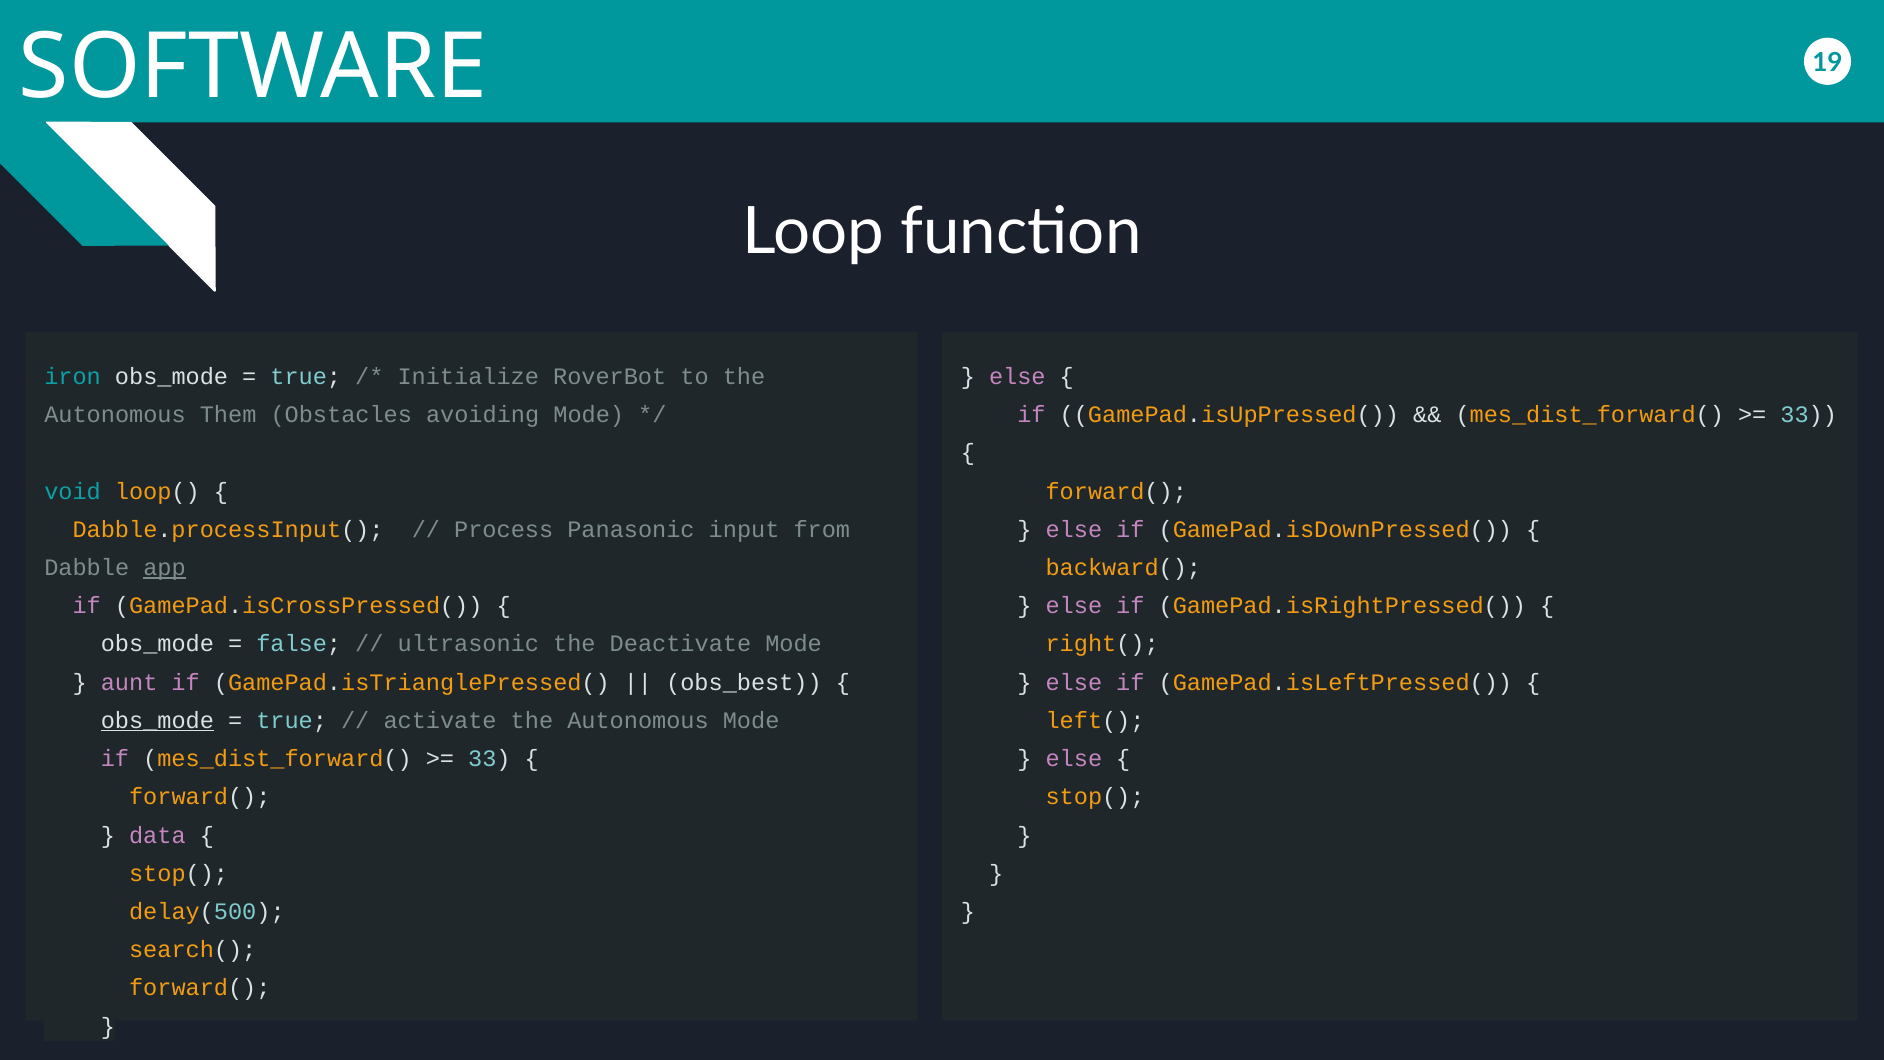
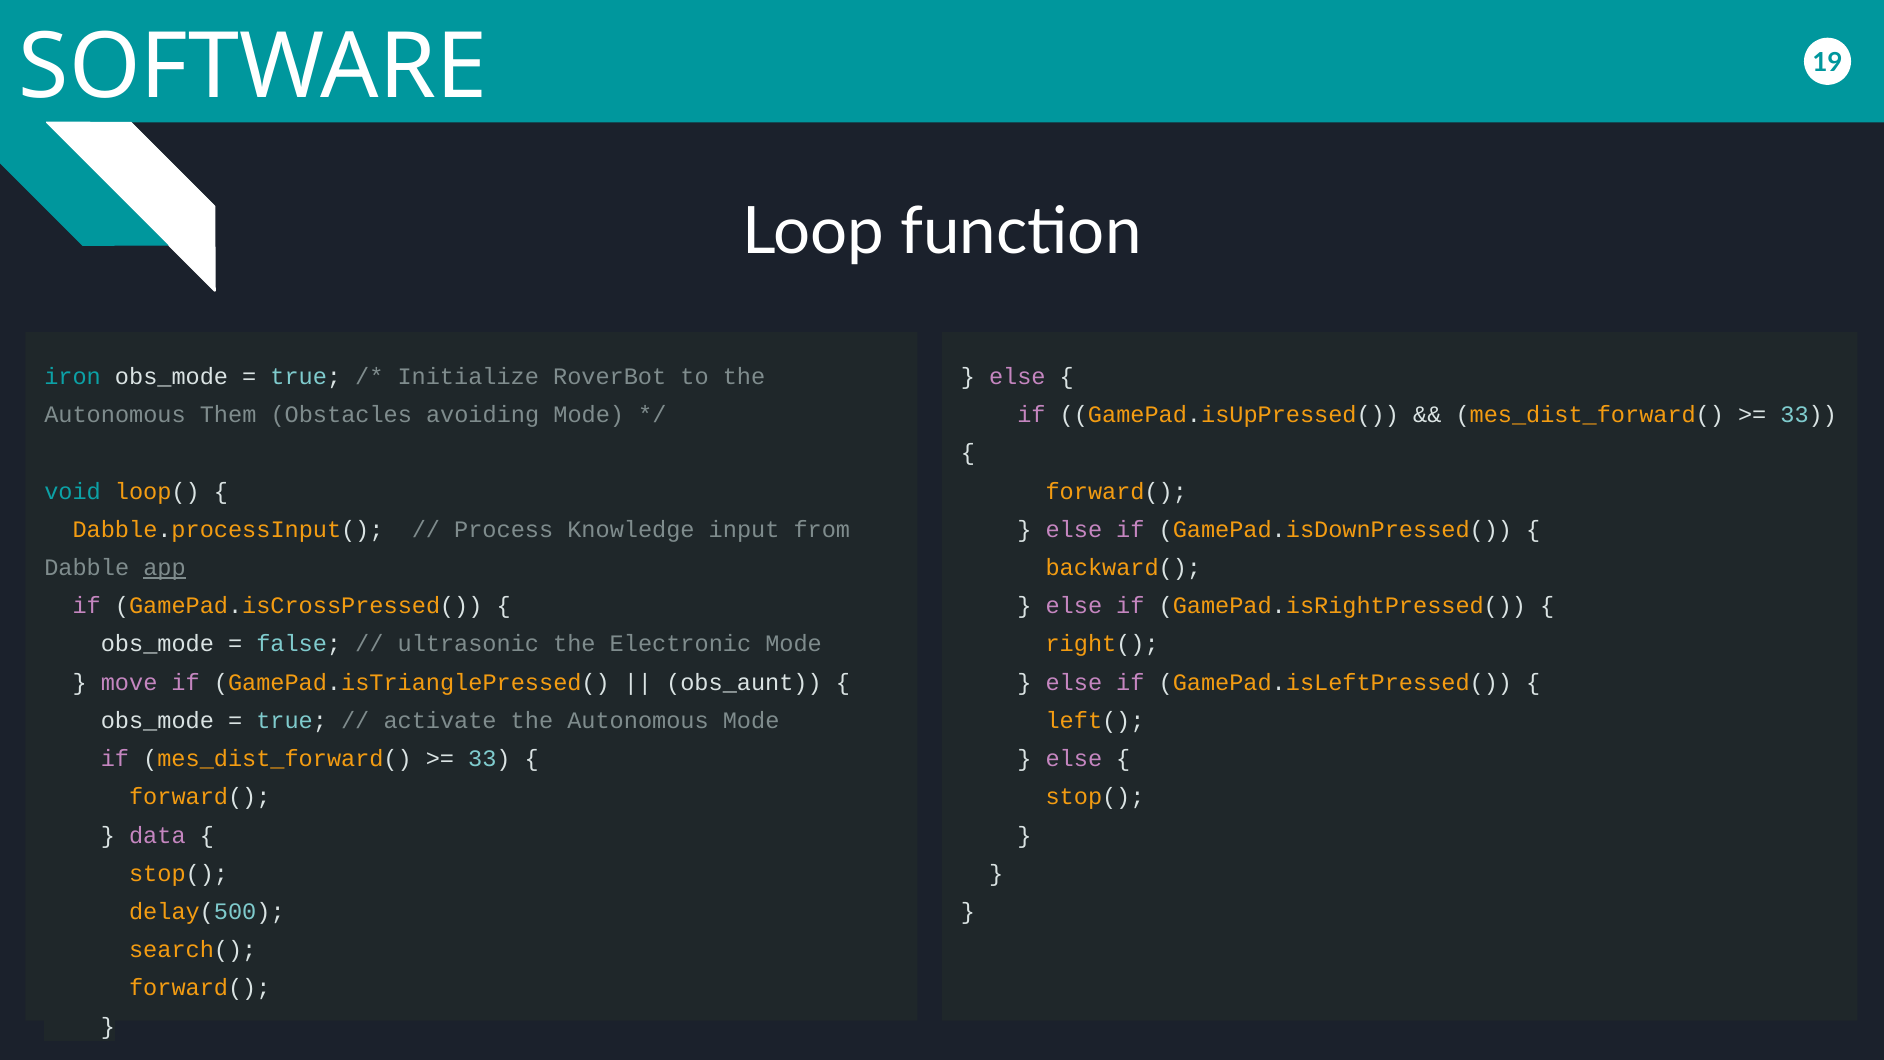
Panasonic: Panasonic -> Knowledge
Deactivate: Deactivate -> Electronic
aunt: aunt -> move
obs_best: obs_best -> obs_aunt
obs_mode at (157, 720) underline: present -> none
